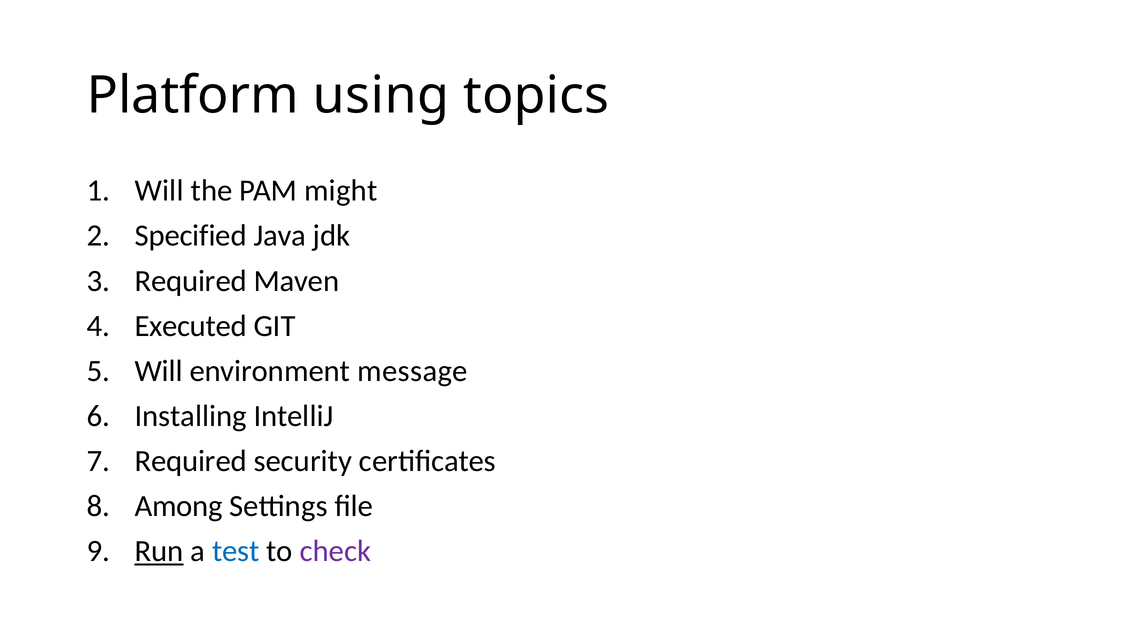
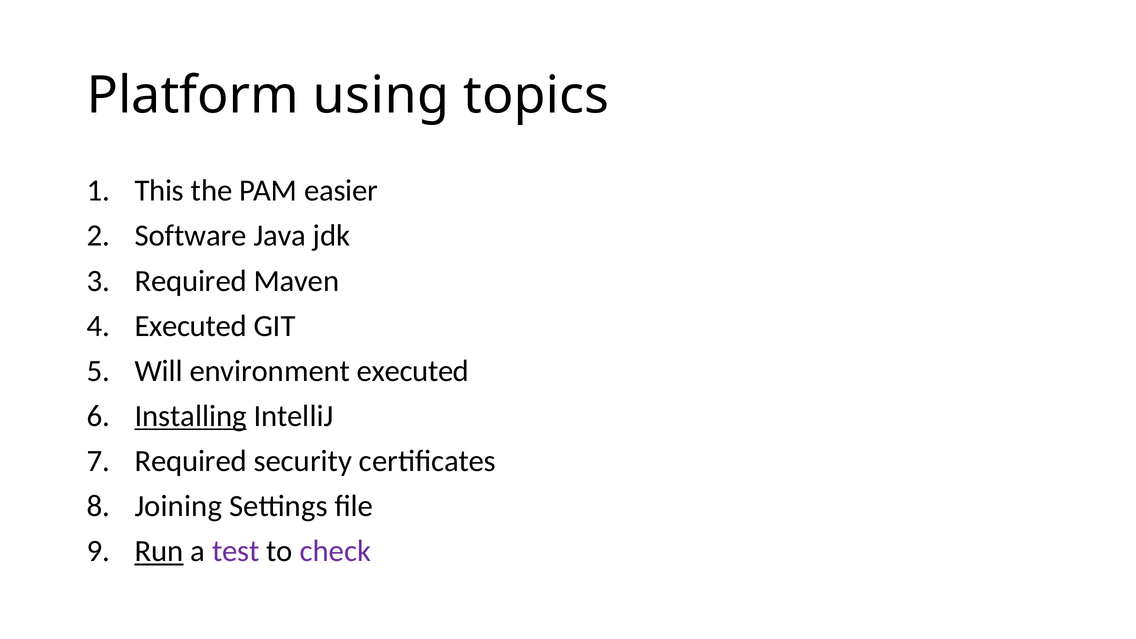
Will at (159, 191): Will -> This
might: might -> easier
Specified: Specified -> Software
environment message: message -> executed
Installing underline: none -> present
Among: Among -> Joining
test colour: blue -> purple
